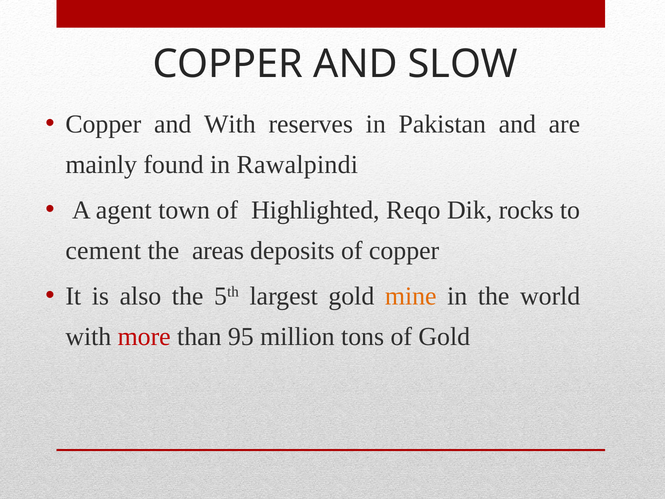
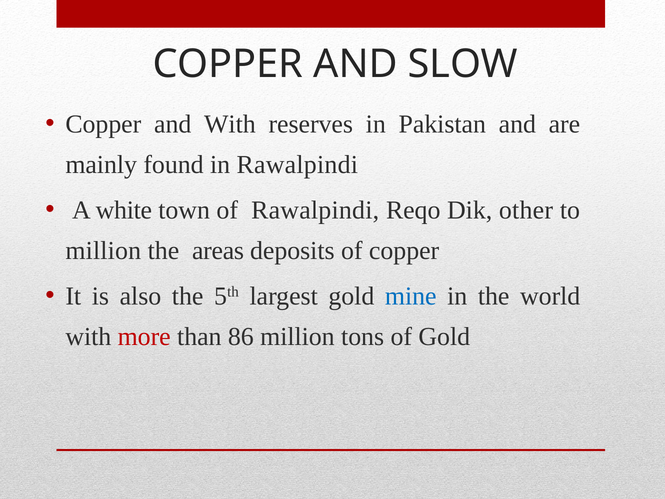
agent: agent -> white
of Highlighted: Highlighted -> Rawalpindi
rocks: rocks -> other
cement at (103, 250): cement -> million
mine colour: orange -> blue
95: 95 -> 86
